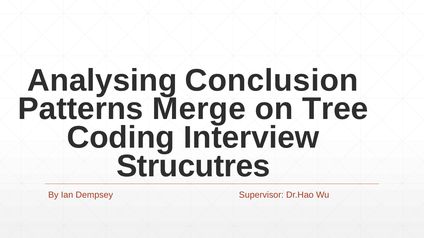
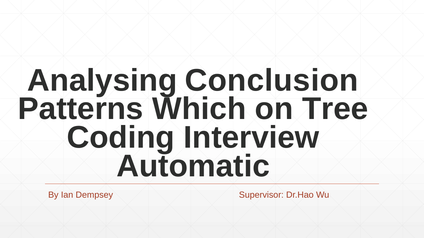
Merge: Merge -> Which
Strucutres: Strucutres -> Automatic
